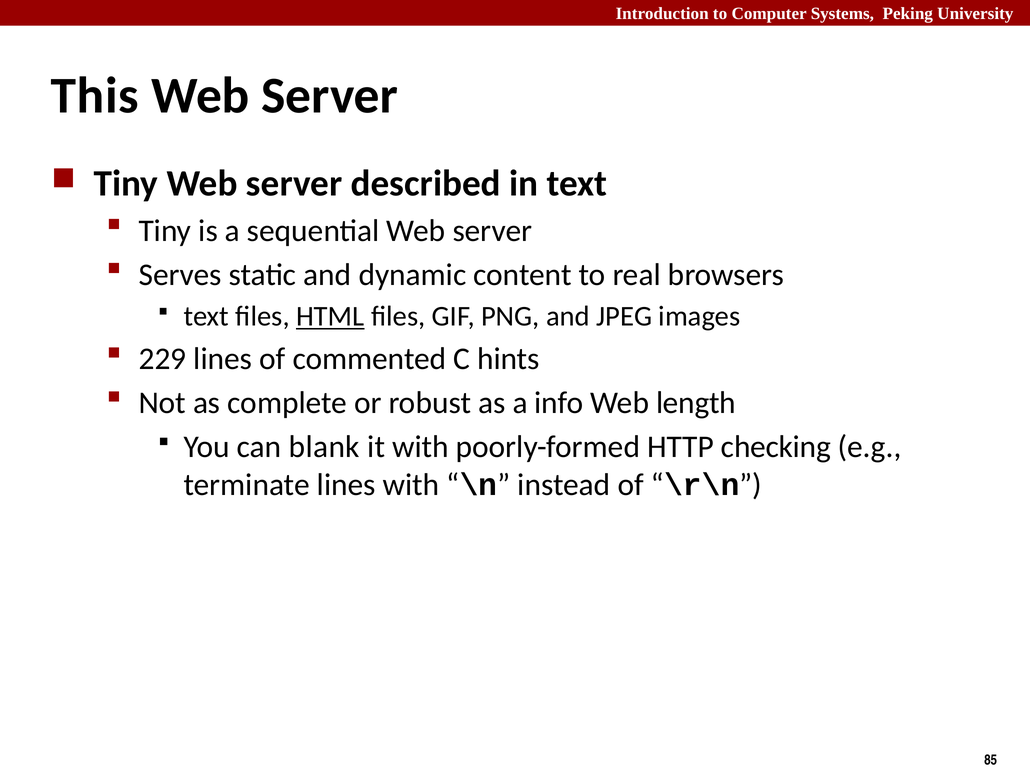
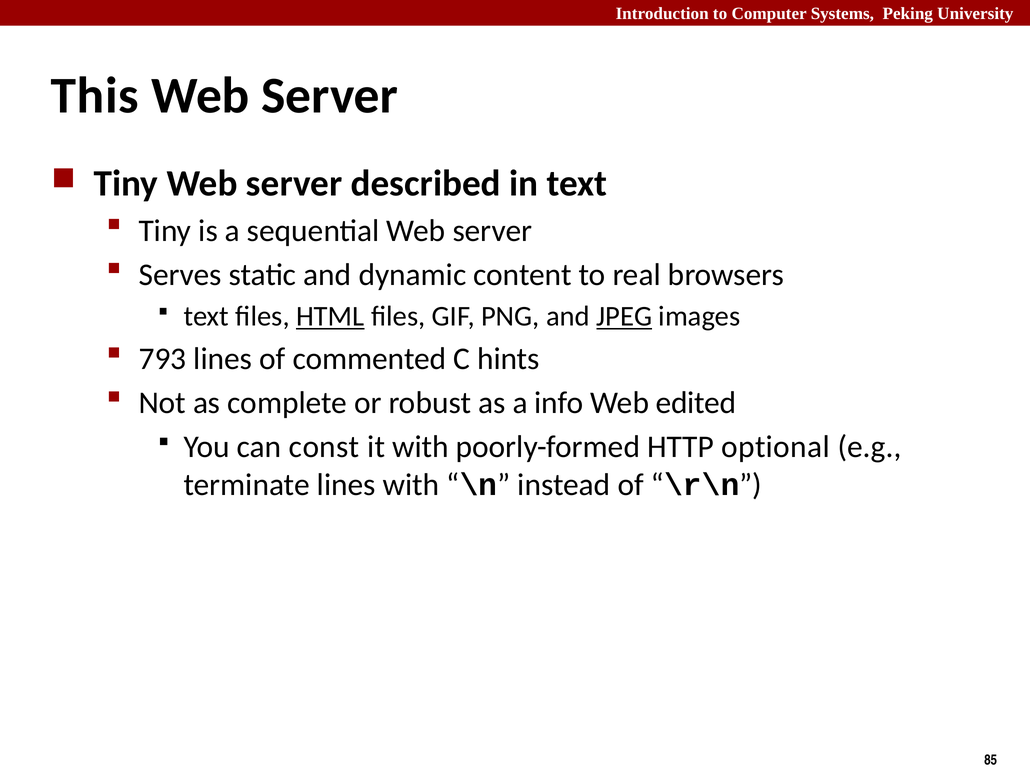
JPEG underline: none -> present
229: 229 -> 793
length: length -> edited
blank: blank -> const
checking: checking -> optional
